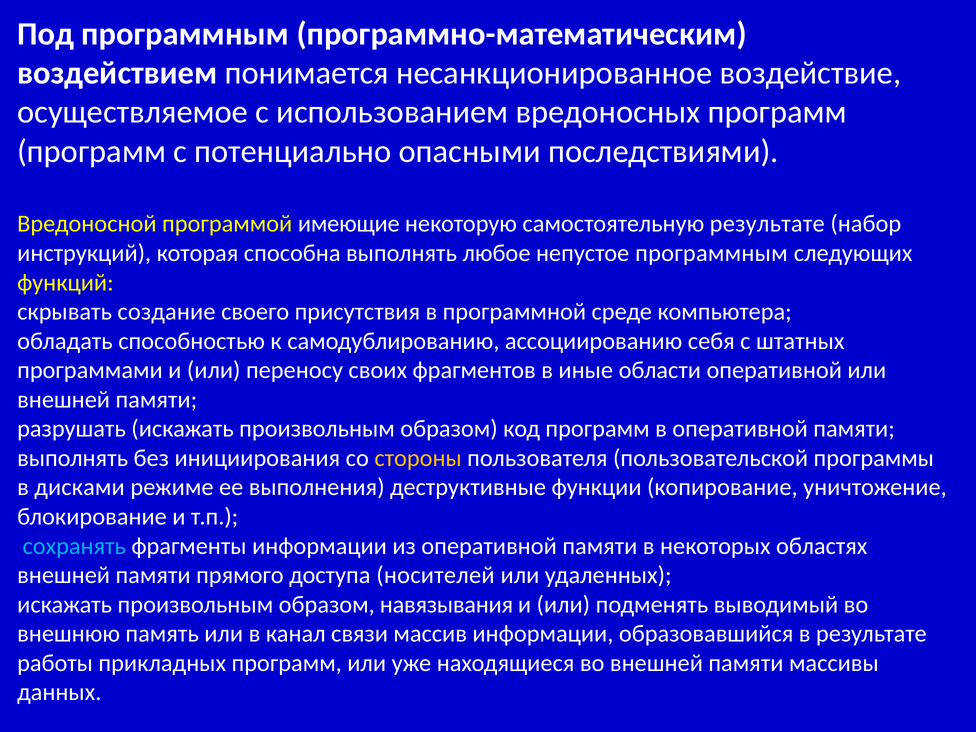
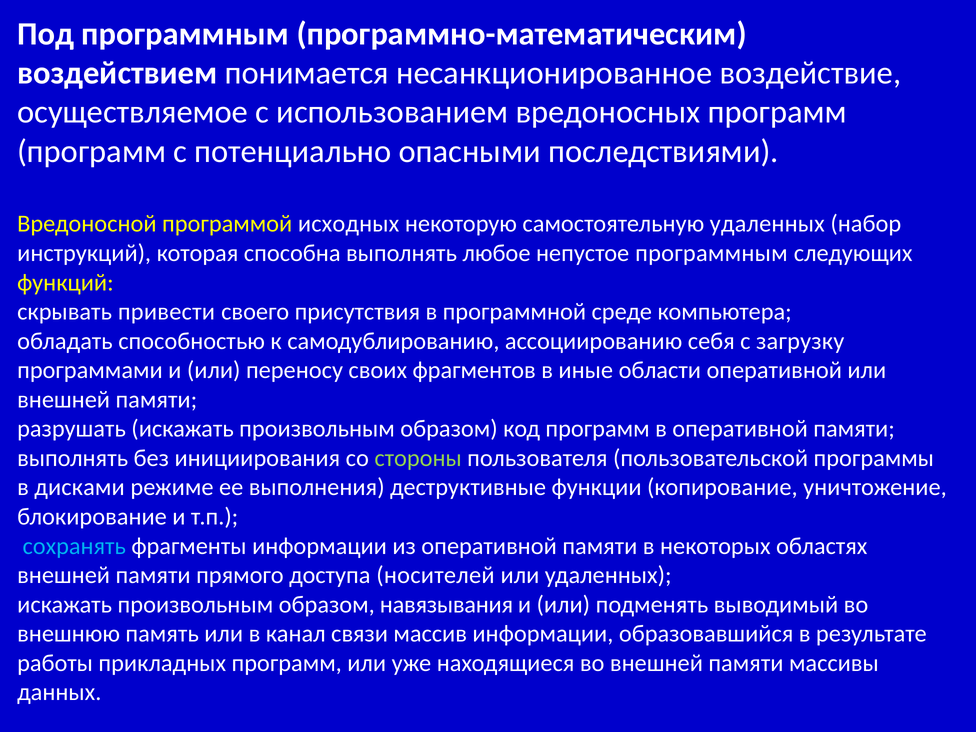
имеющие: имеющие -> исходных
самостоятельную результате: результате -> удаленных
создание: создание -> привести
штатных: штатных -> загрузку
стороны colour: yellow -> light green
